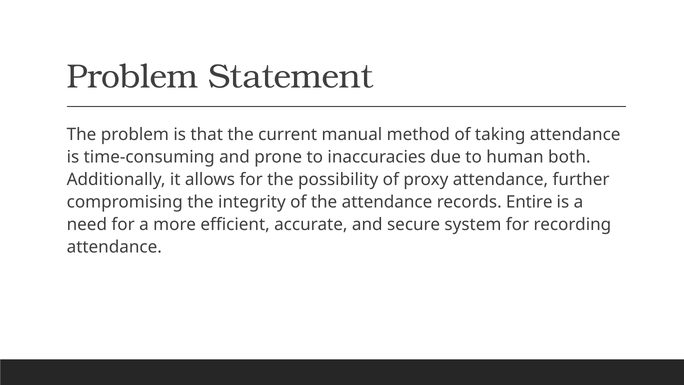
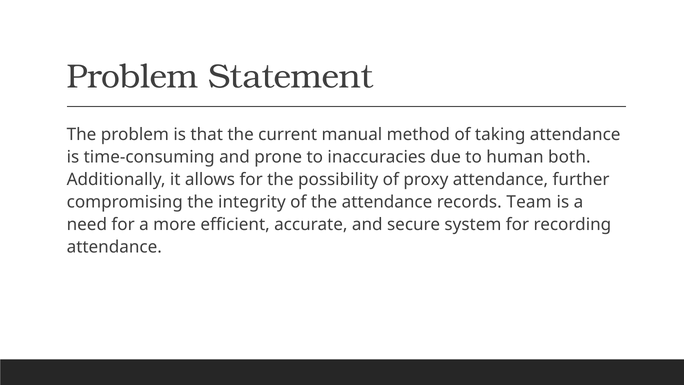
Entire: Entire -> Team
